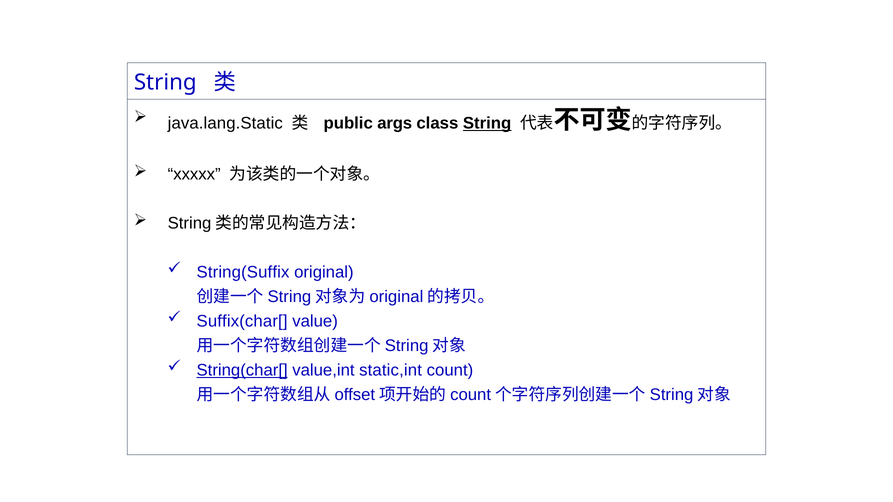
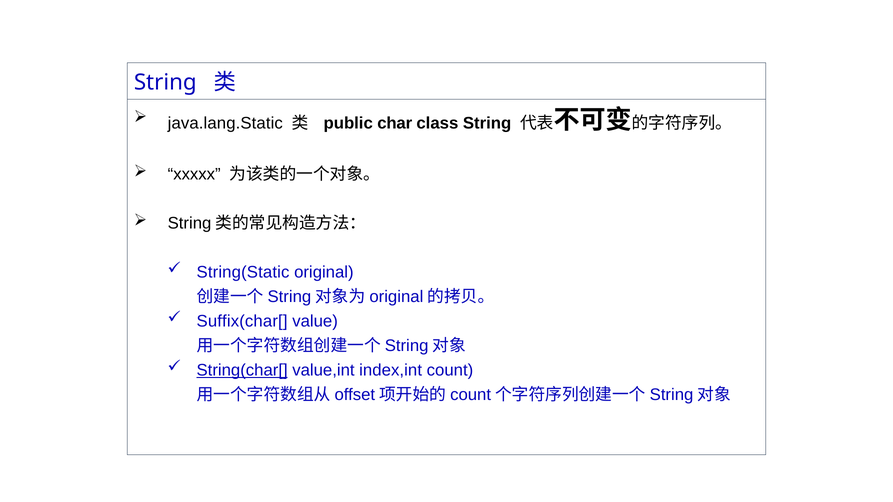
args: args -> char
String at (487, 123) underline: present -> none
String(Suffix: String(Suffix -> String(Static
static,int: static,int -> index,int
